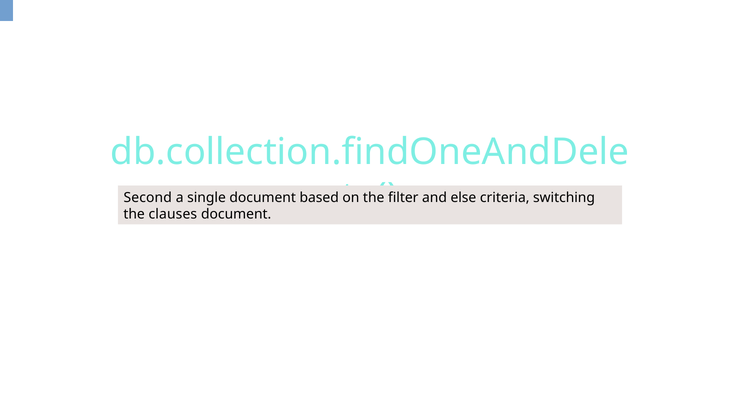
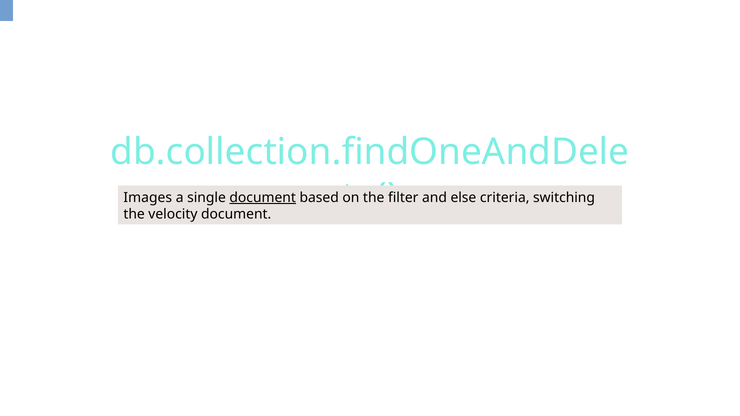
Second: Second -> Images
document at (263, 198) underline: none -> present
clauses: clauses -> velocity
